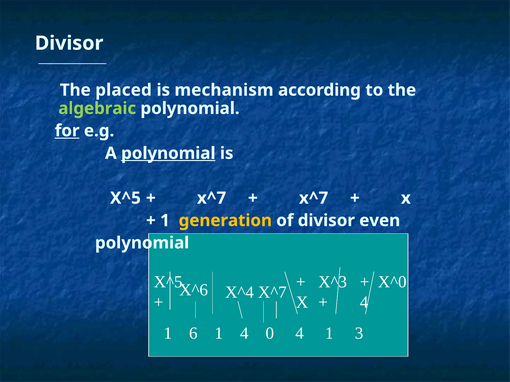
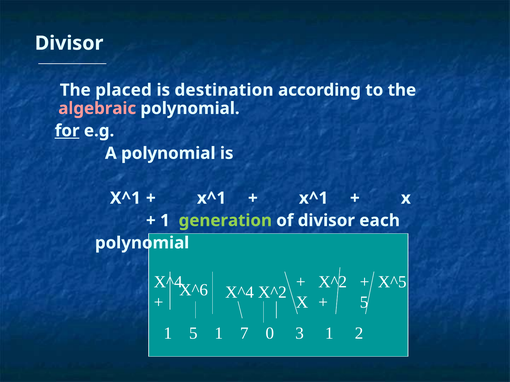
mechanism: mechanism -> destination
algebraic colour: light green -> pink
polynomial at (168, 153) underline: present -> none
X^5 at (125, 198): X^5 -> X^1
x^7 at (212, 198): x^7 -> x^1
x^7 at (314, 198): x^7 -> x^1
generation colour: yellow -> light green
even: even -> each
X^5 at (168, 282): X^5 -> X^4
X^3 at (333, 282): X^3 -> X^2
X^0: X^0 -> X^5
X^4 X^7: X^7 -> X^2
4 at (364, 303): 4 -> 5
1 6: 6 -> 5
1 4: 4 -> 7
0 4: 4 -> 3
3: 3 -> 2
